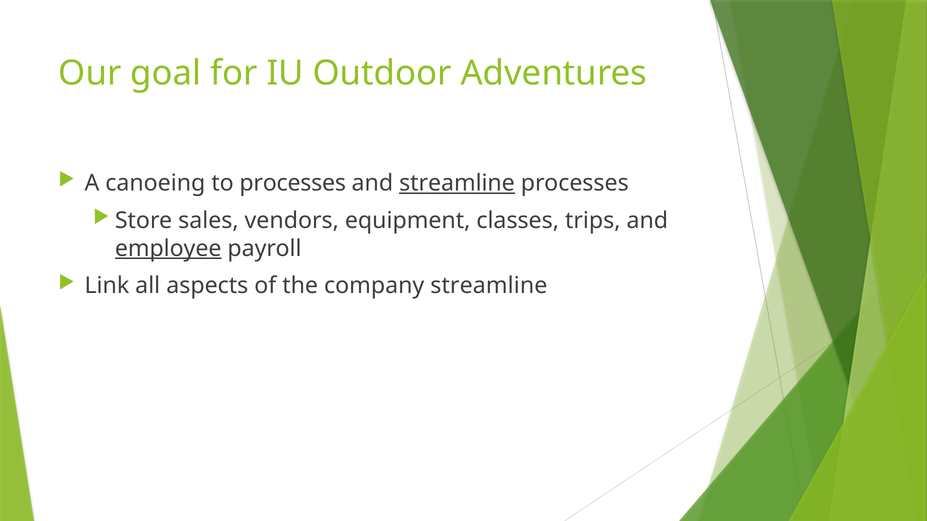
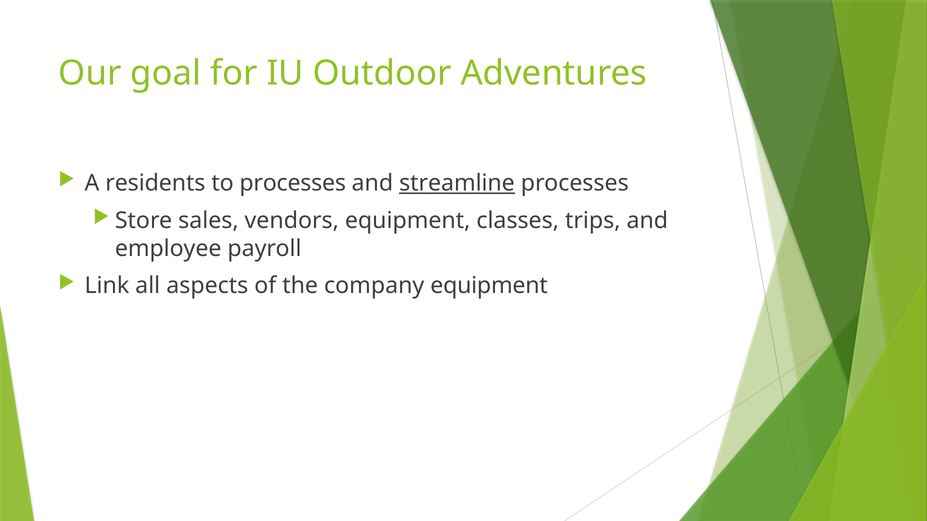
canoeing: canoeing -> residents
employee underline: present -> none
company streamline: streamline -> equipment
